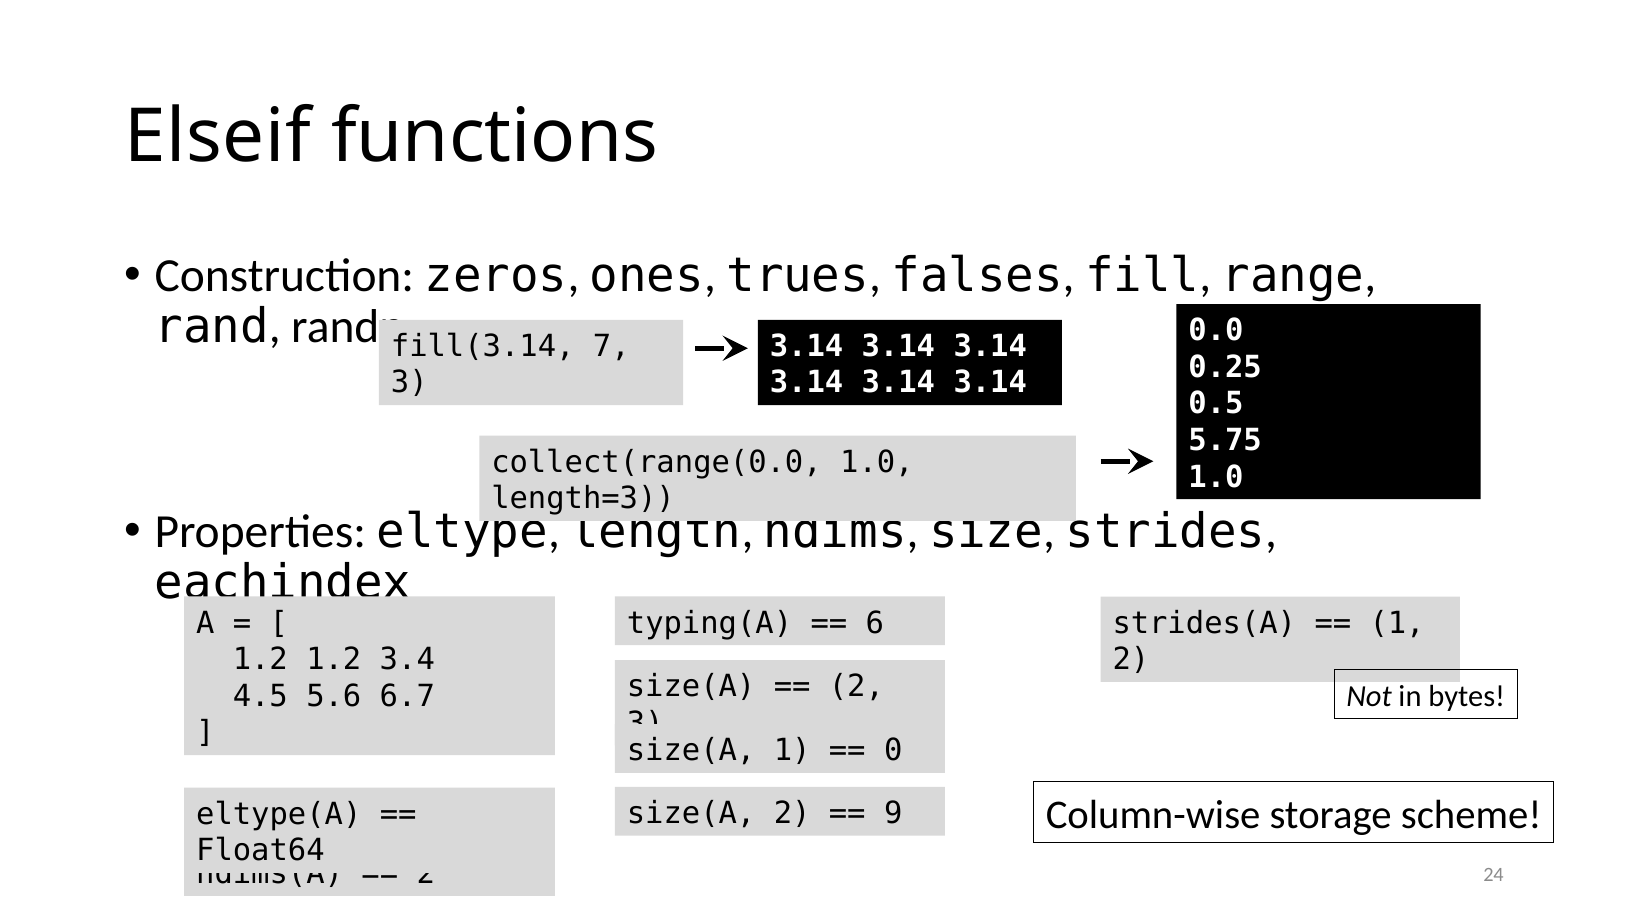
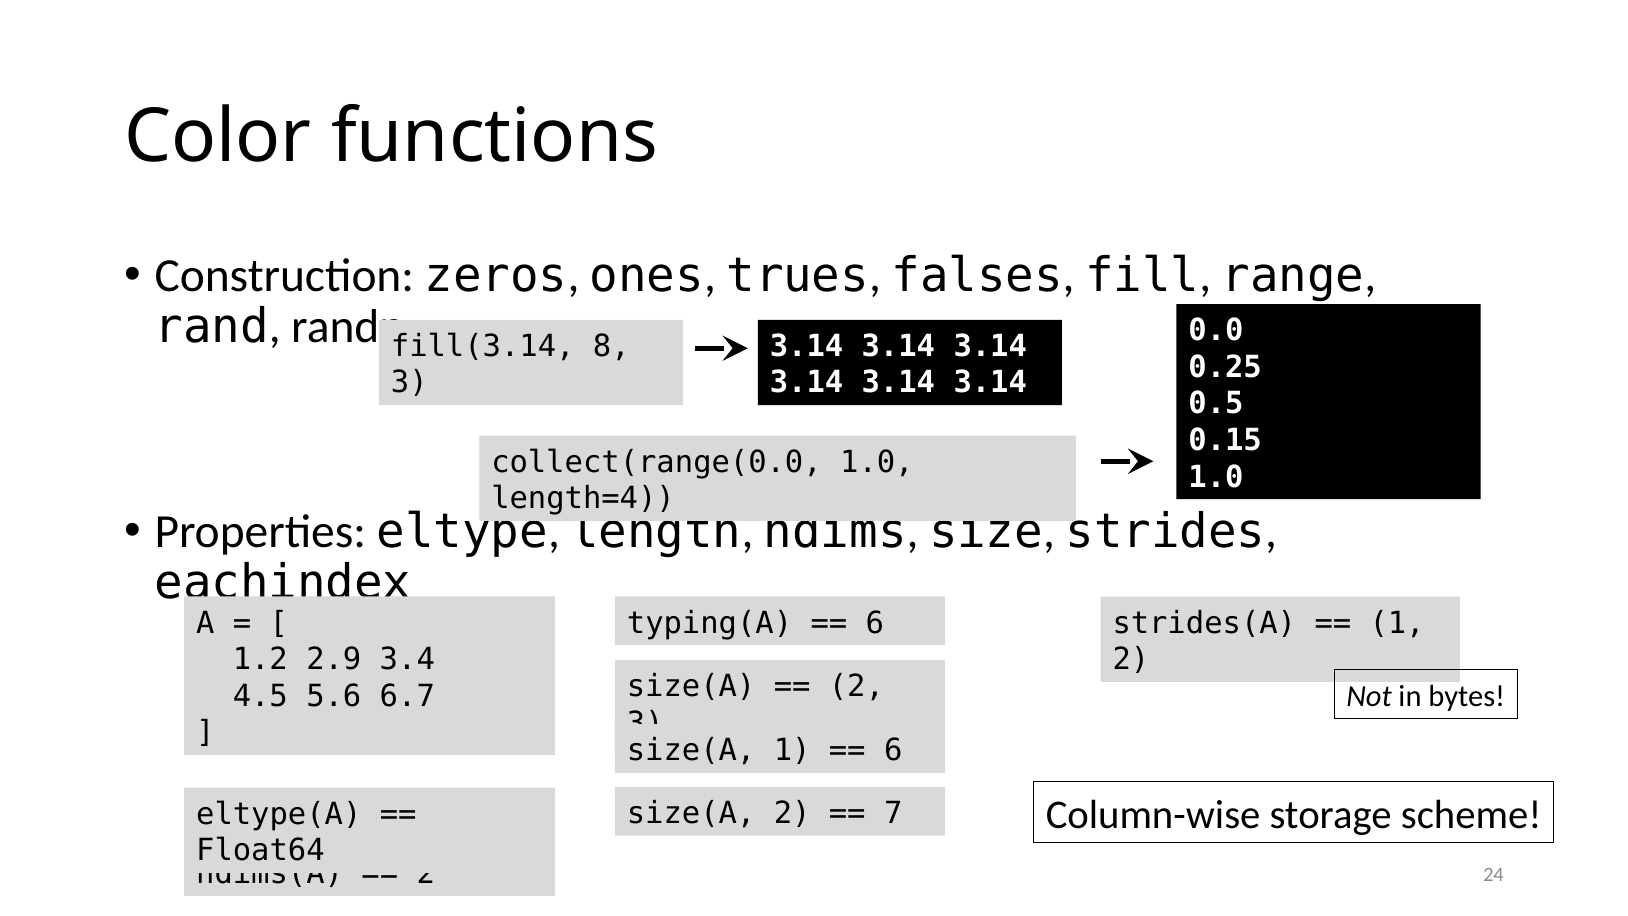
Elseif: Elseif -> Color
7: 7 -> 8
5.75: 5.75 -> 0.15
length=3: length=3 -> length=4
1.2 1.2: 1.2 -> 2.9
0 at (893, 750): 0 -> 6
9: 9 -> 7
